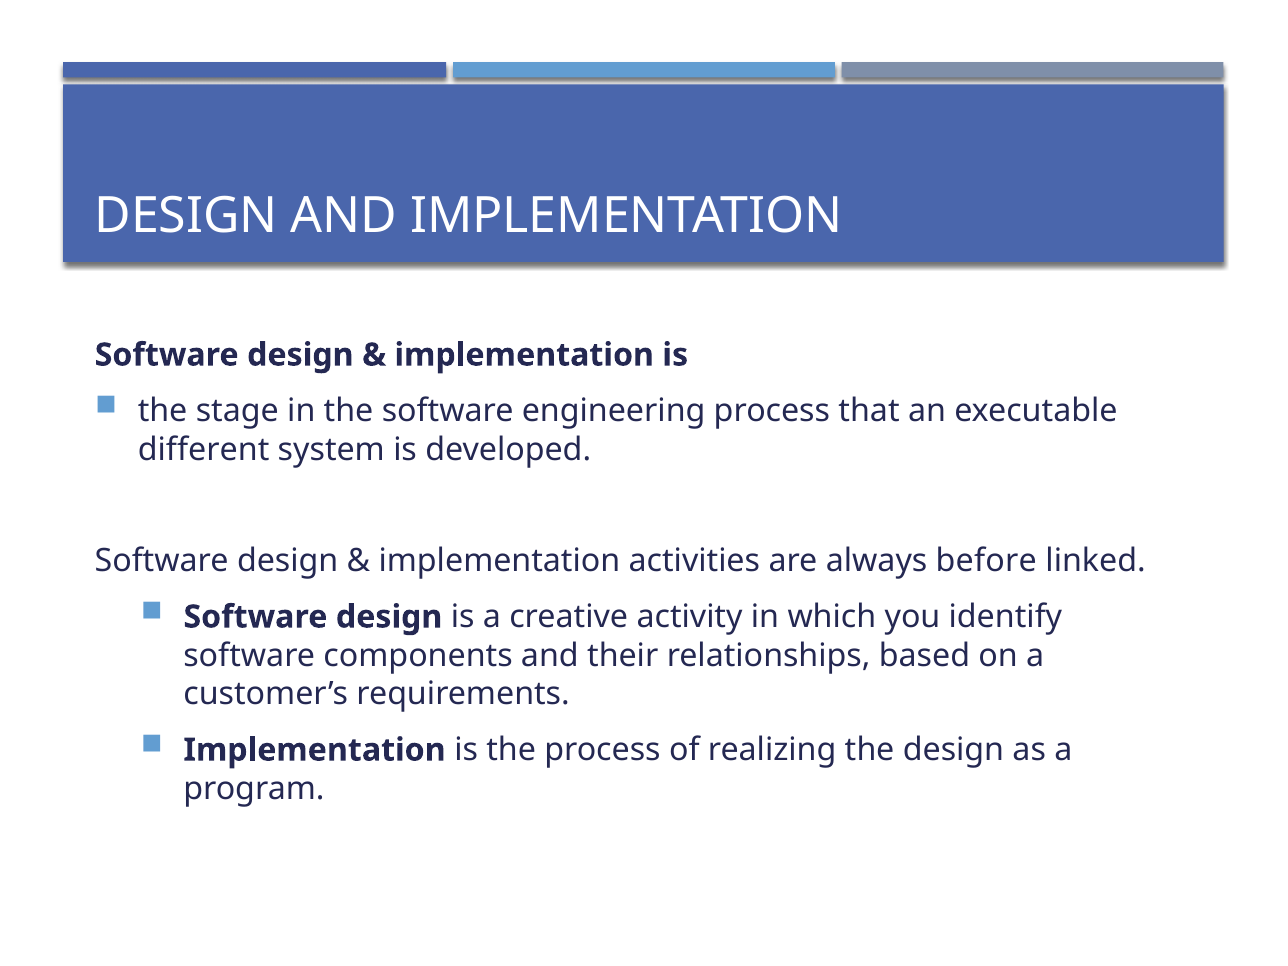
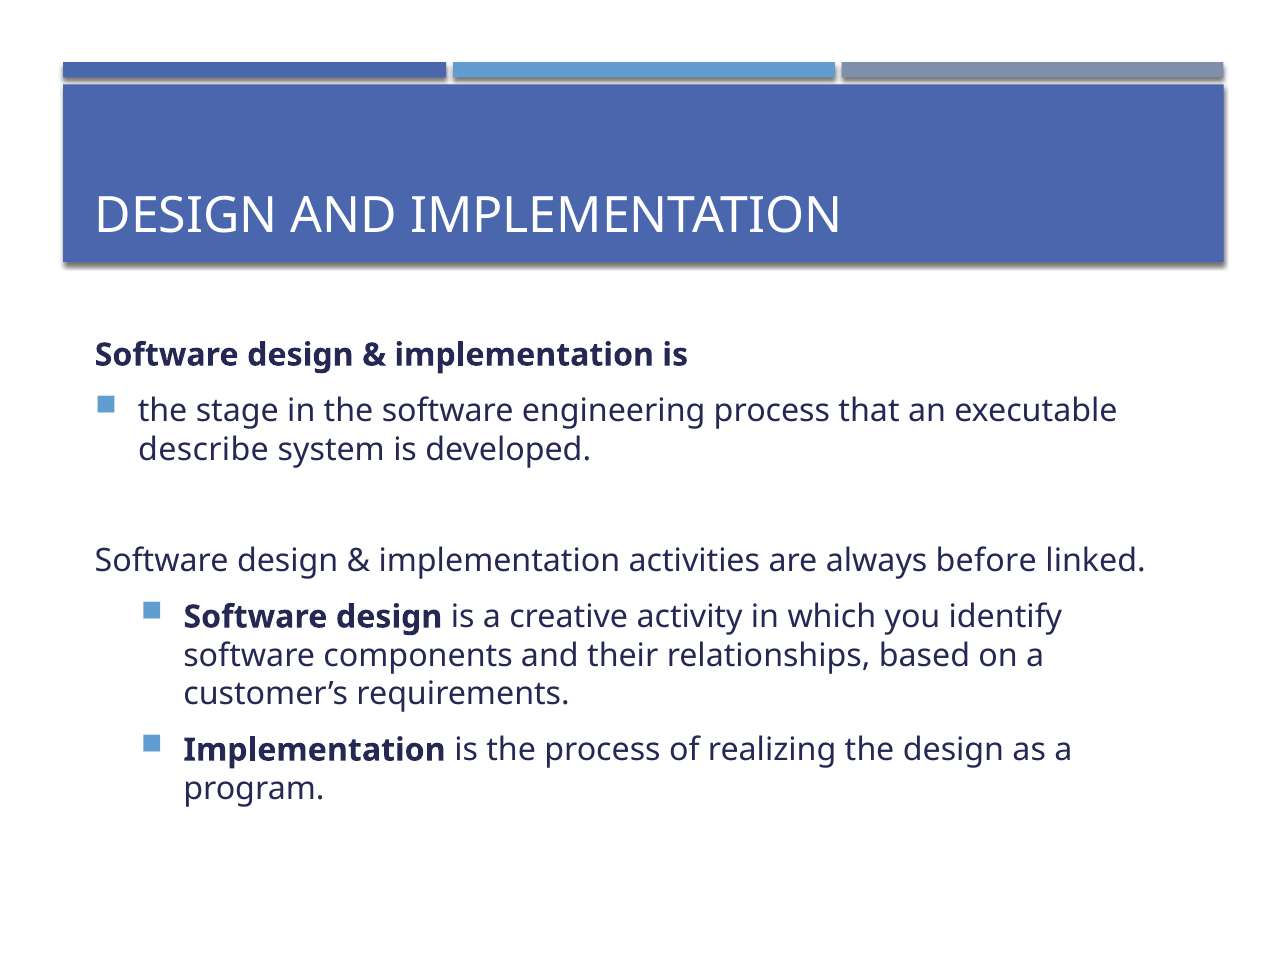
different: different -> describe
